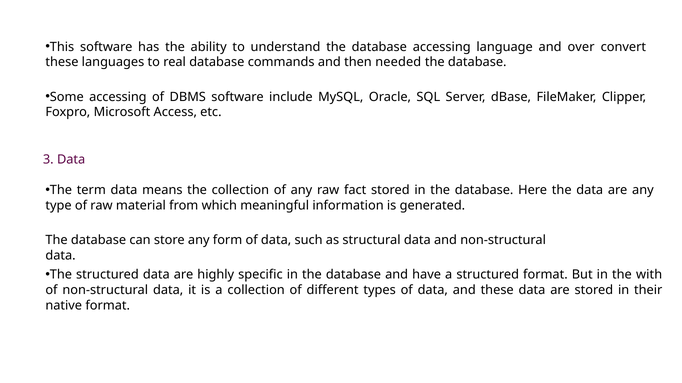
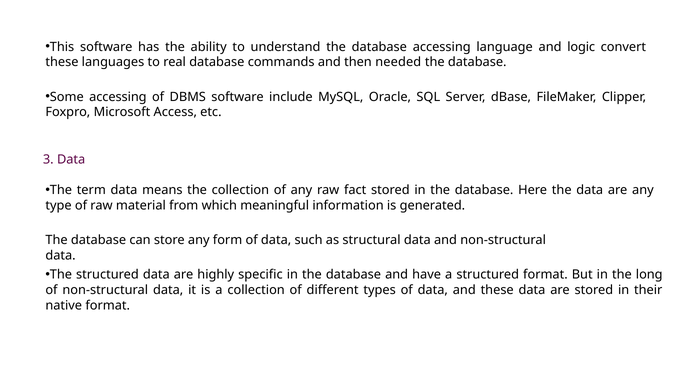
over: over -> logic
with: with -> long
